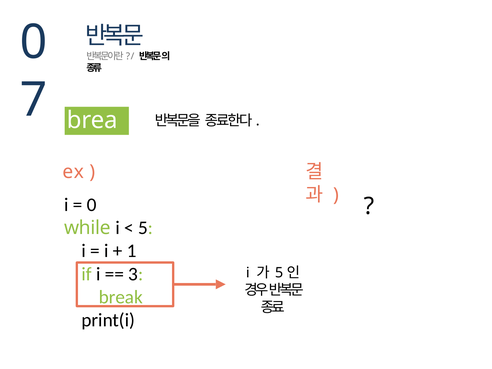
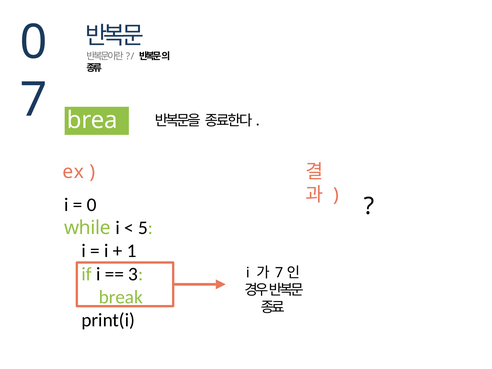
5 at (279, 273): 5 -> 7
